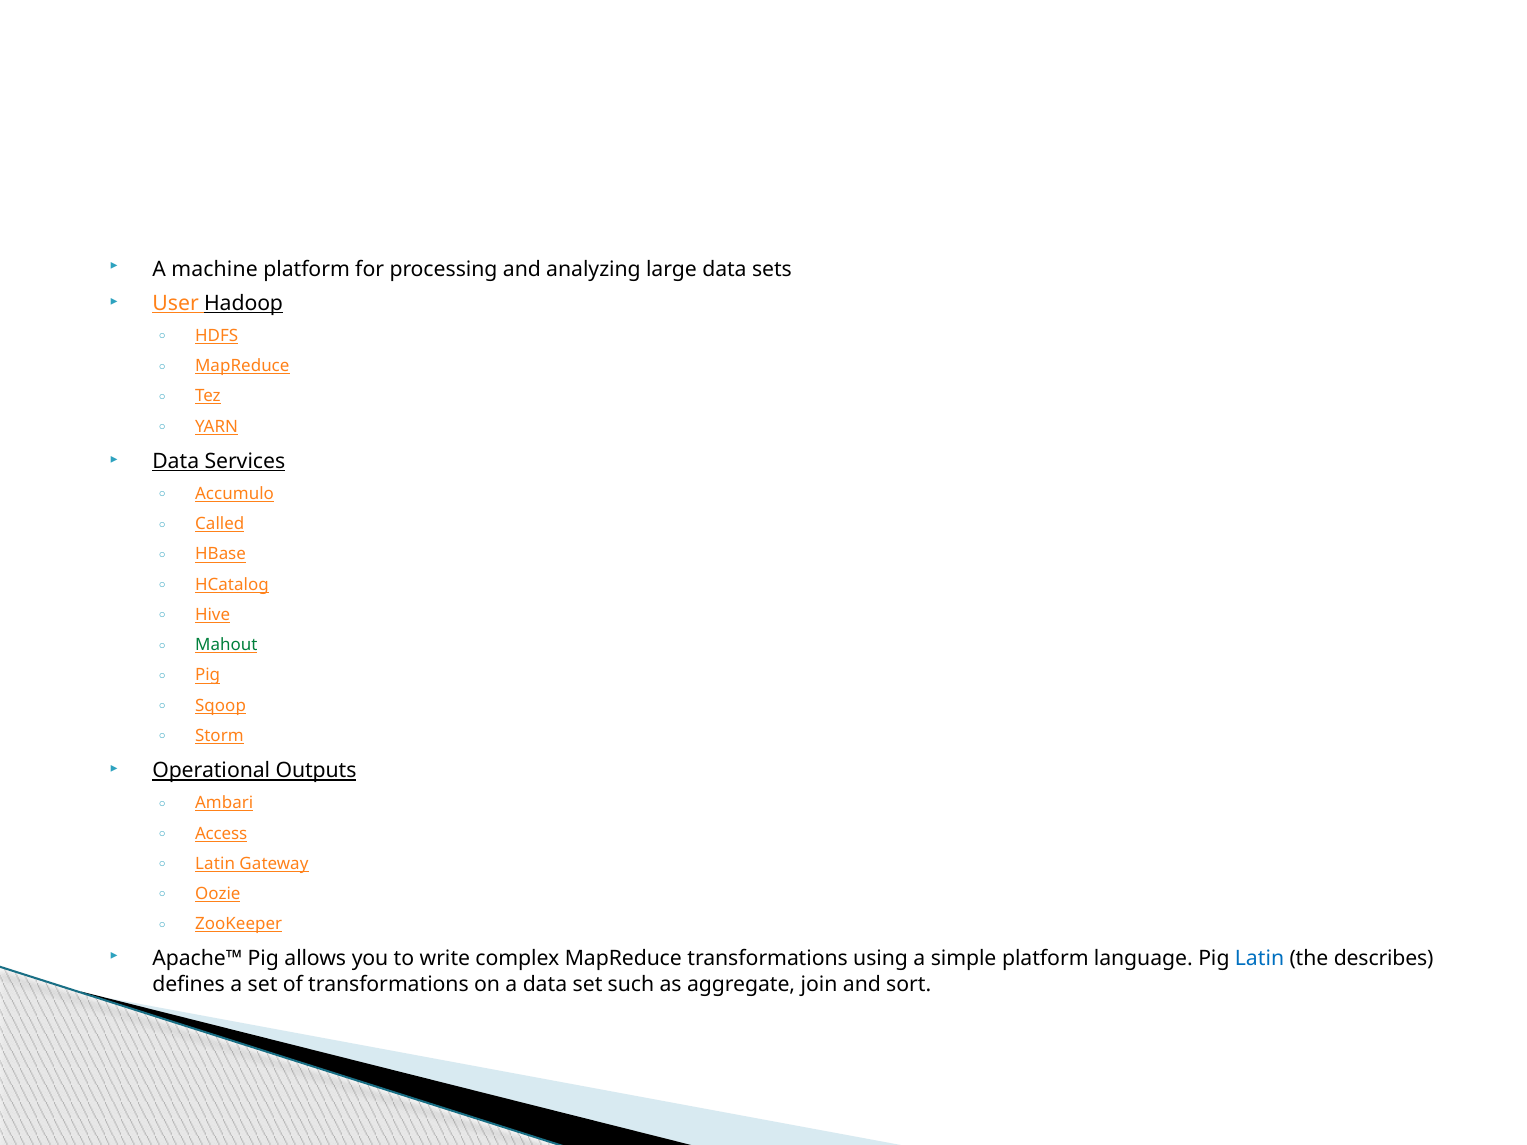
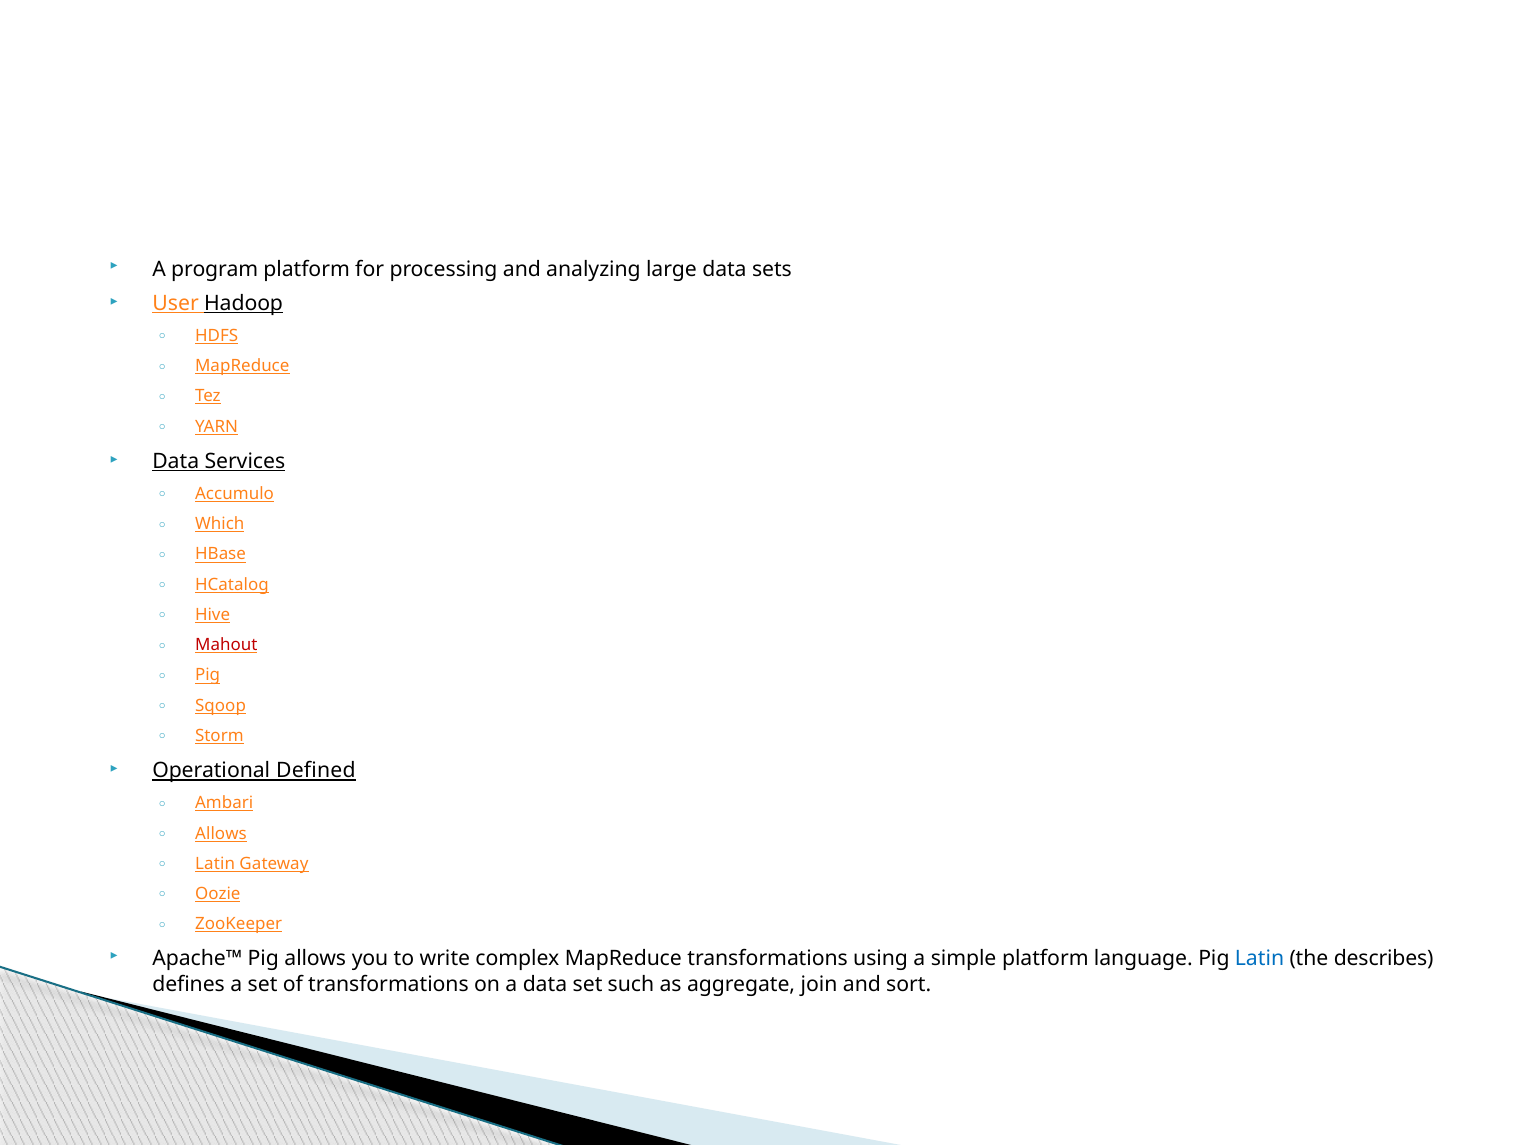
machine: machine -> program
Called: Called -> Which
Mahout colour: green -> red
Outputs: Outputs -> Defined
Access at (221, 834): Access -> Allows
